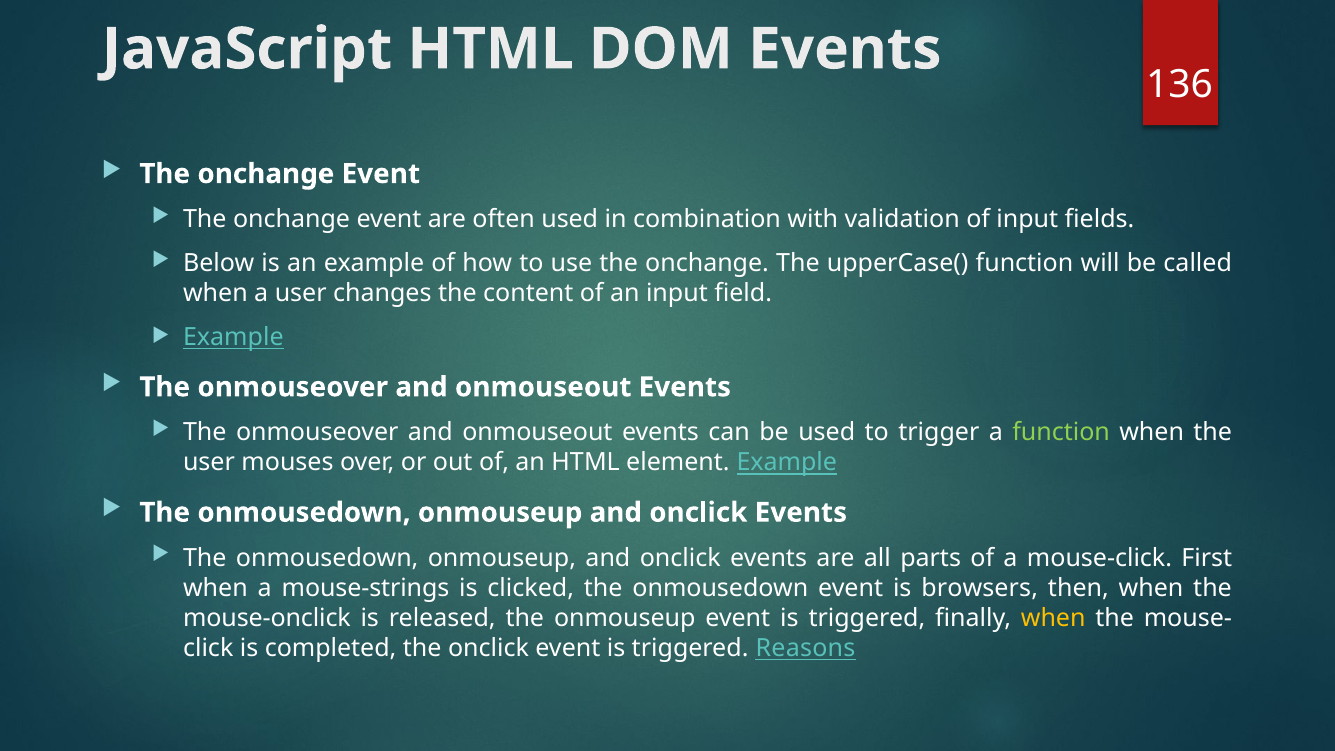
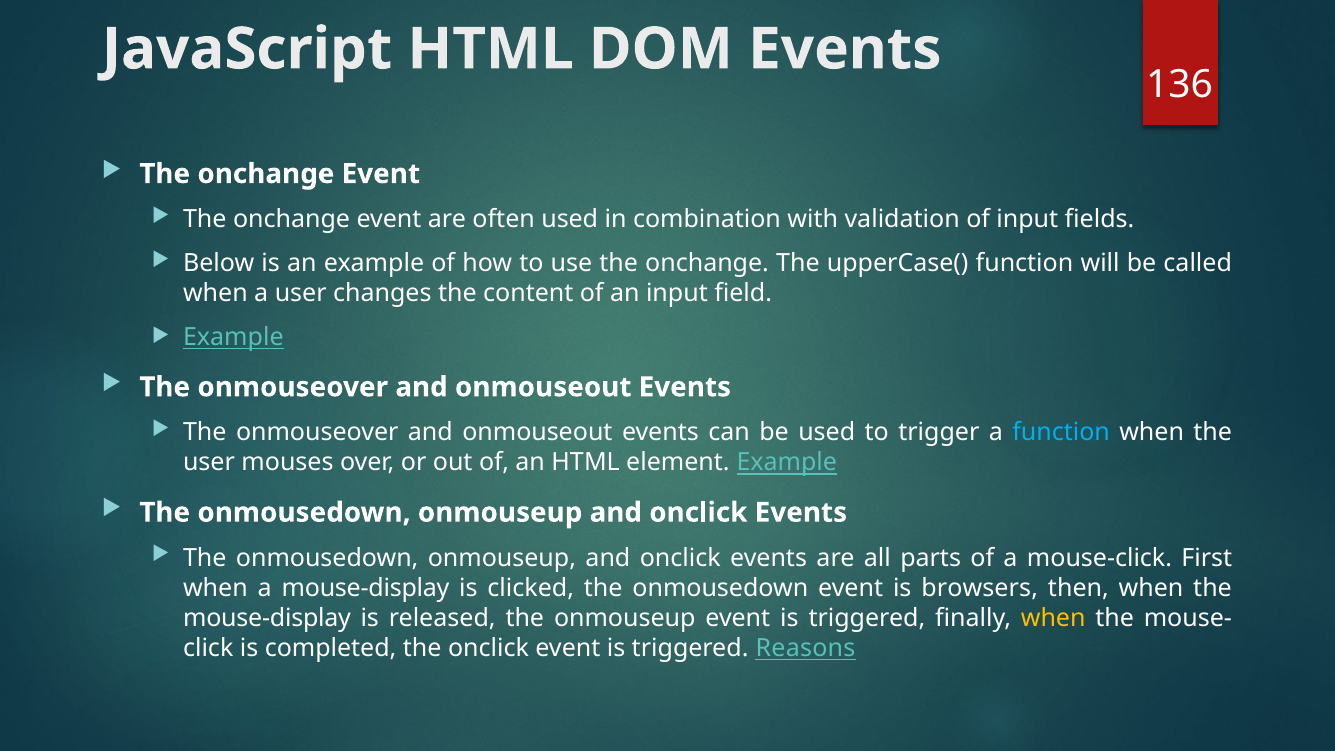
function at (1061, 433) colour: light green -> light blue
a mouse-strings: mouse-strings -> mouse-display
mouse-onclick at (267, 618): mouse-onclick -> mouse-display
